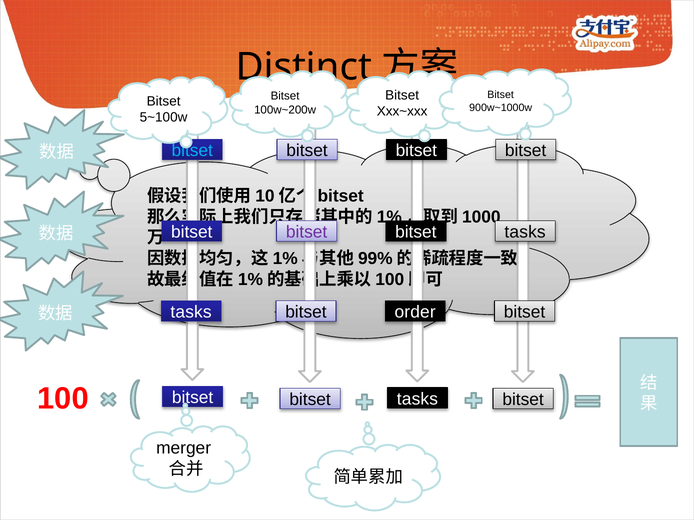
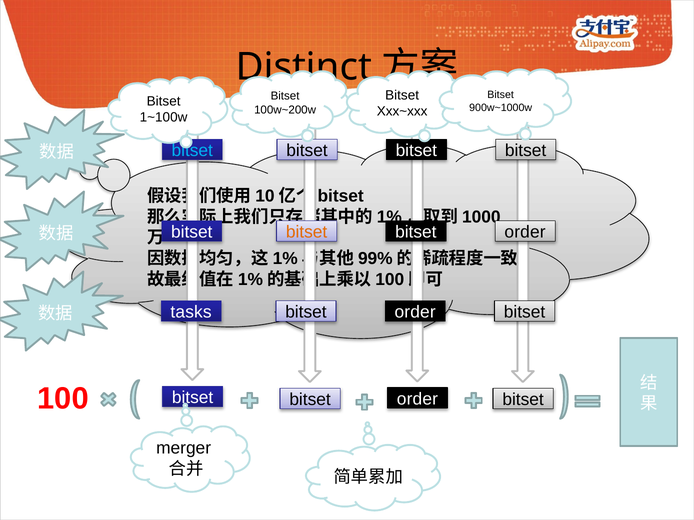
5~100w: 5~100w -> 1~100w
bitset at (307, 232) colour: purple -> orange
tasks at (525, 232): tasks -> order
tasks at (417, 399): tasks -> order
